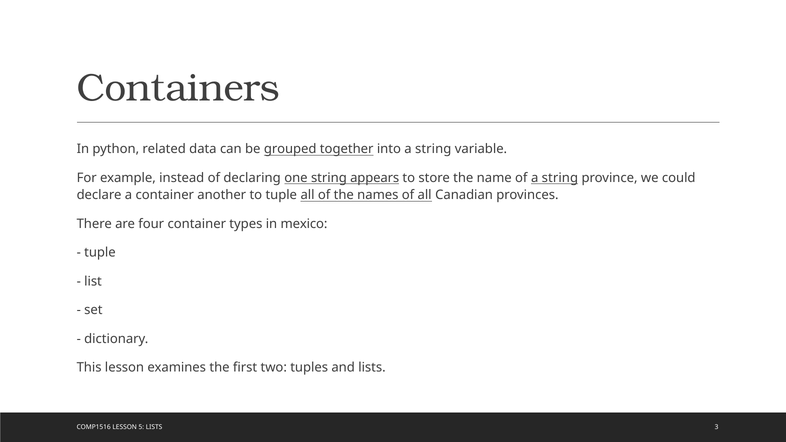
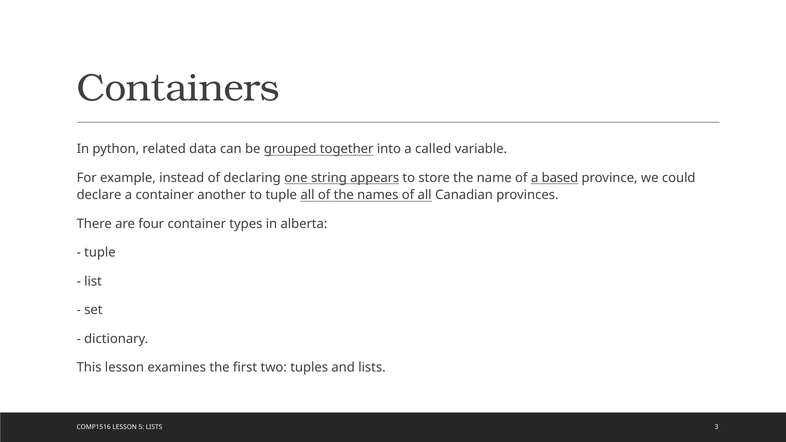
into a string: string -> called
of a string: string -> based
mexico: mexico -> alberta
